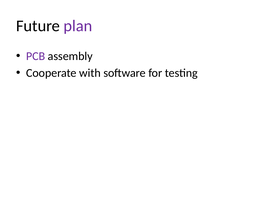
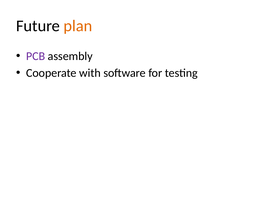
plan colour: purple -> orange
